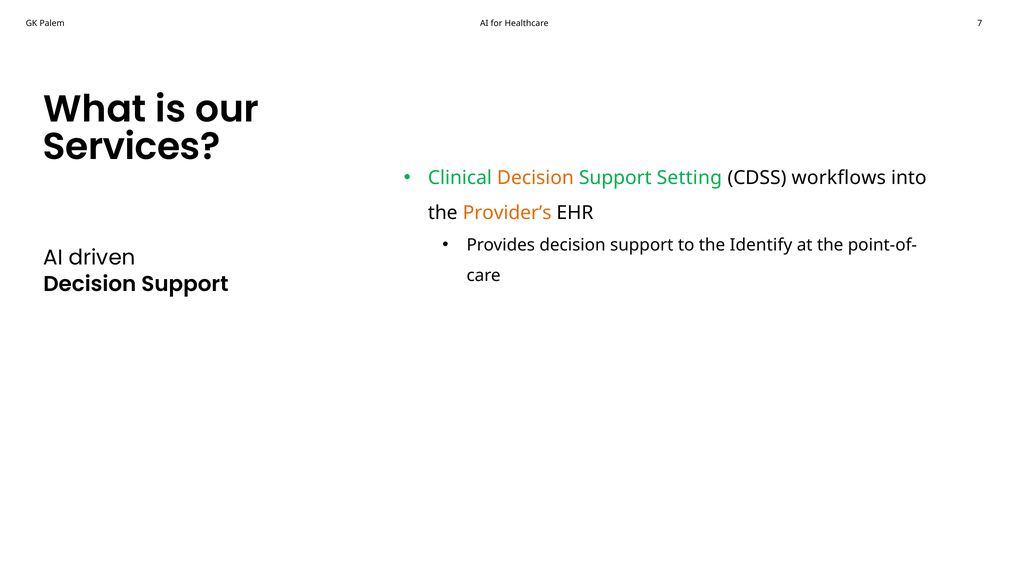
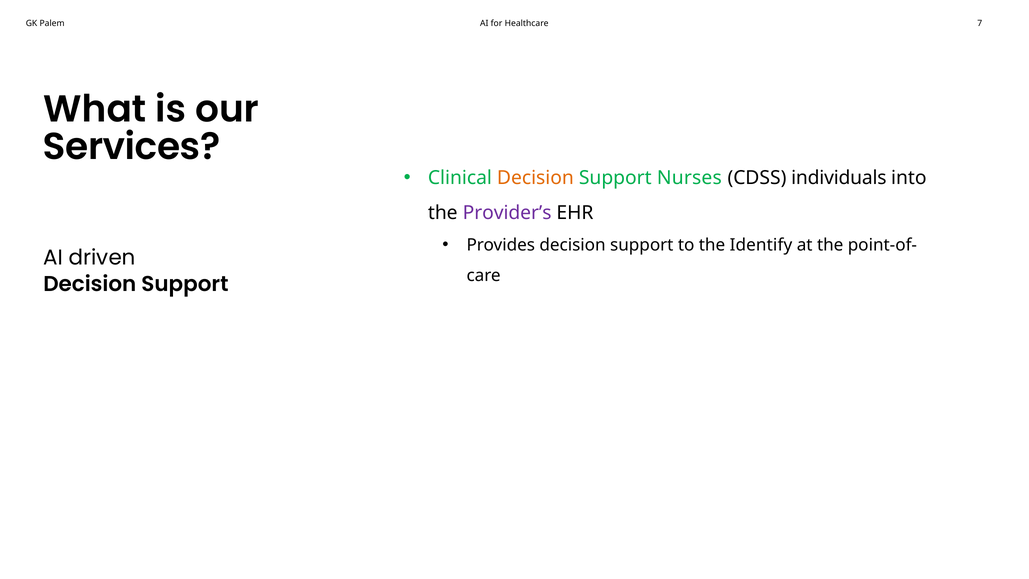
Setting: Setting -> Nurses
workflows: workflows -> individuals
Provider’s colour: orange -> purple
